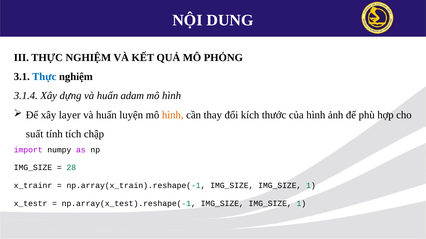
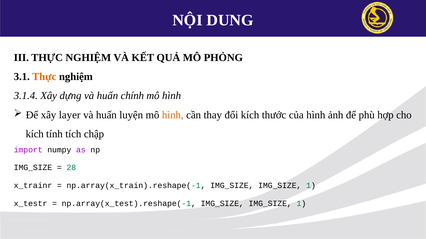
Thực at (44, 77) colour: blue -> orange
adam: adam -> chính
suất at (35, 134): suất -> kích
